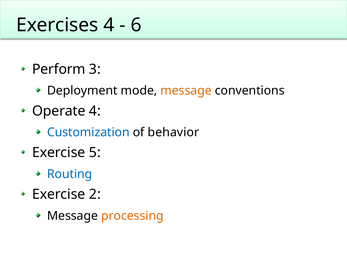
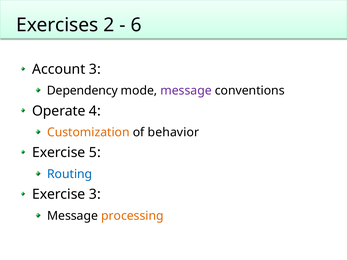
Exercises 4: 4 -> 2
Perform: Perform -> Account
Deployment: Deployment -> Dependency
message at (186, 91) colour: orange -> purple
Customization colour: blue -> orange
Exercise 2: 2 -> 3
